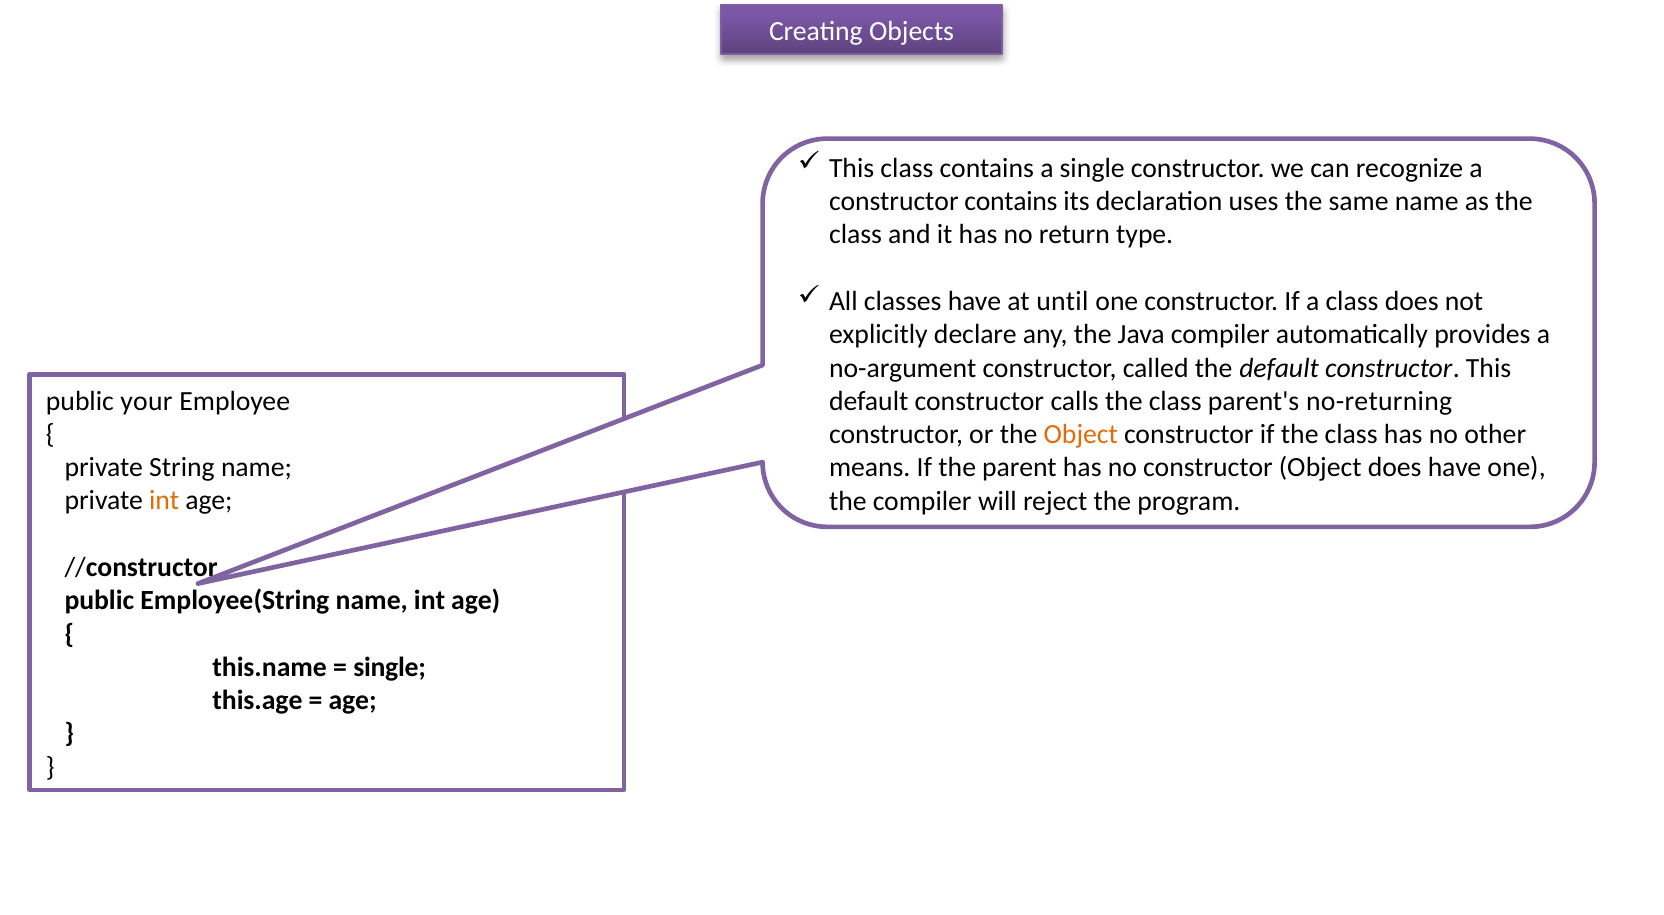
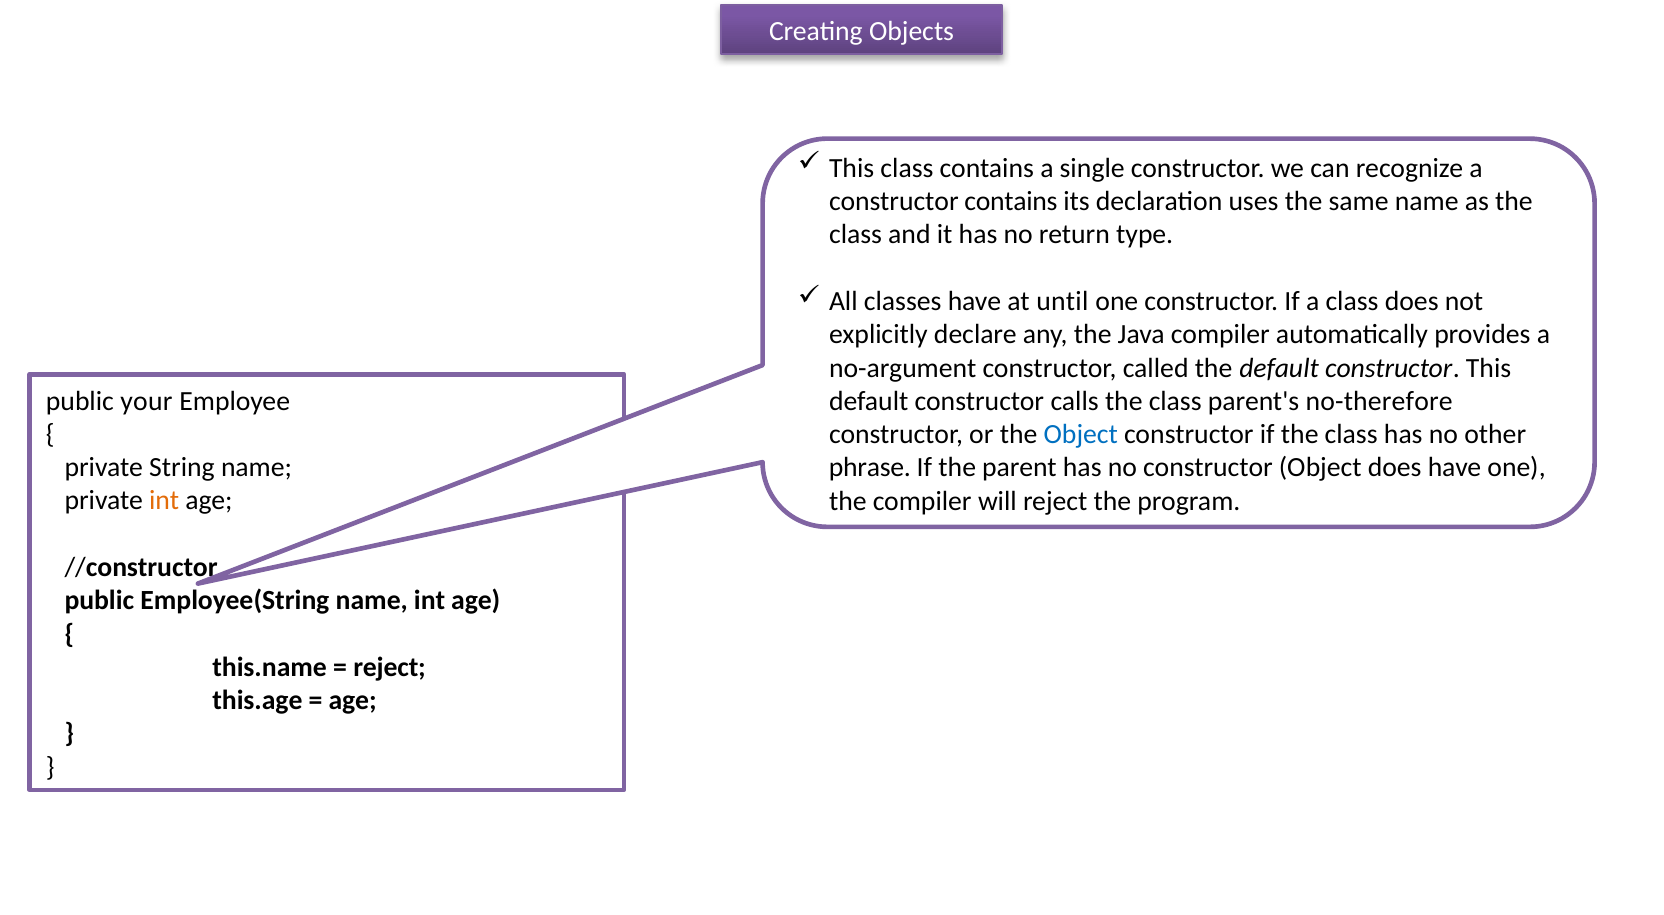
no-returning: no-returning -> no-therefore
Object at (1081, 435) colour: orange -> blue
means: means -> phrase
single at (390, 667): single -> reject
